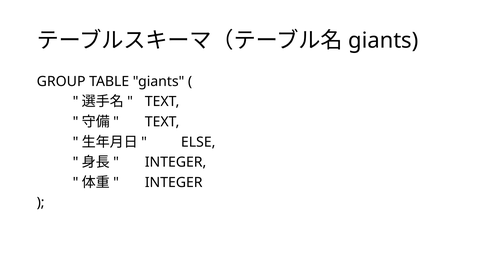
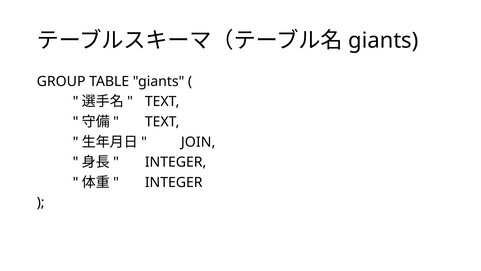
ELSE: ELSE -> JOIN
